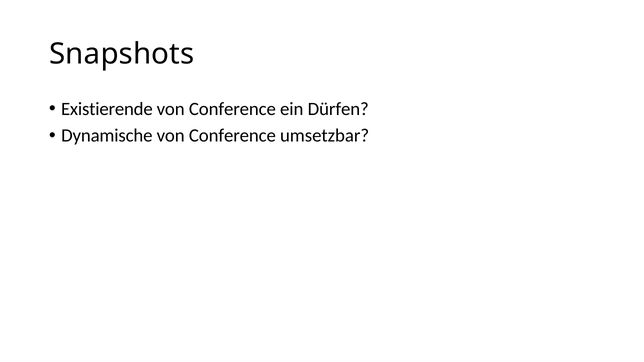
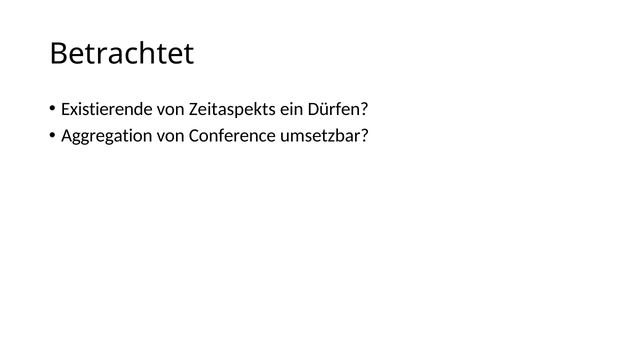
Snapshots: Snapshots -> Betrachtet
Conference at (232, 109): Conference -> Zeitaspekts
Dynamische: Dynamische -> Aggregation
